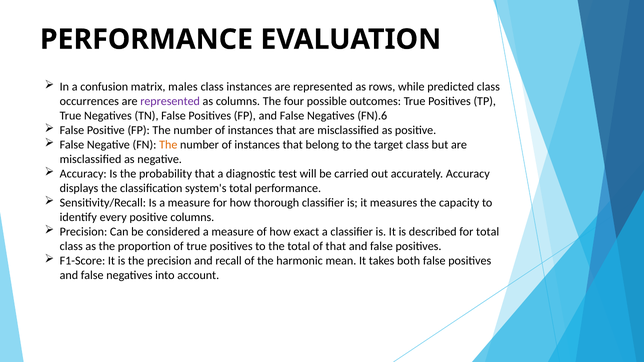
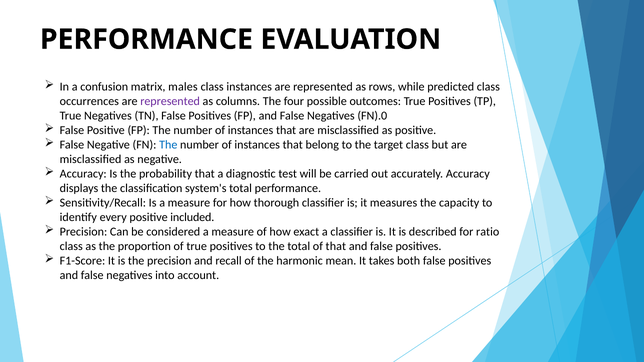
FN).6: FN).6 -> FN).0
The at (168, 145) colour: orange -> blue
positive columns: columns -> included
for total: total -> ratio
